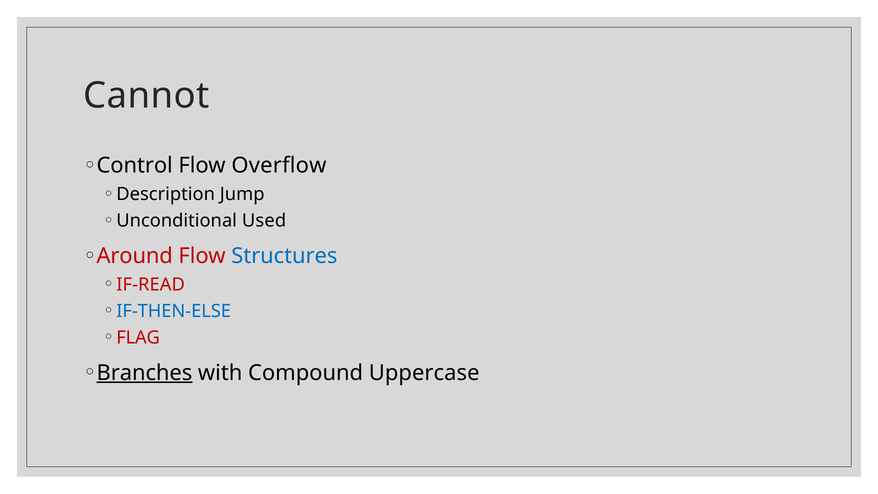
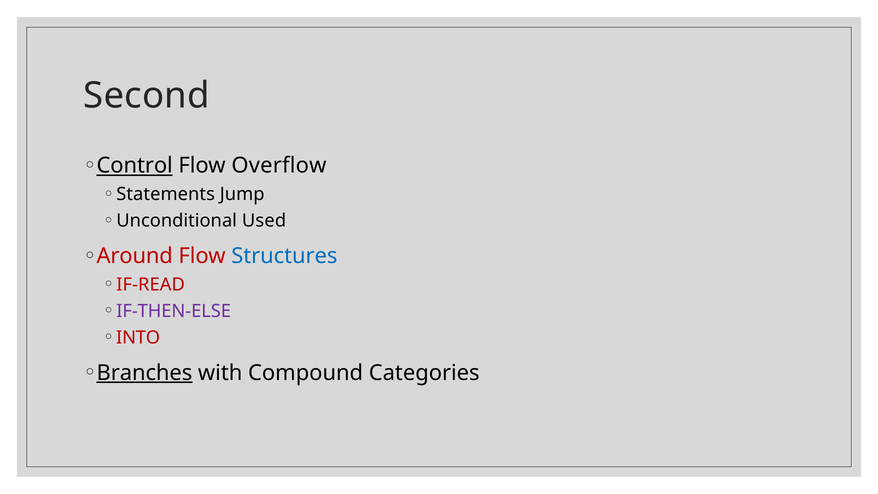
Cannot: Cannot -> Second
Control underline: none -> present
Description: Description -> Statements
IF-THEN-ELSE colour: blue -> purple
FLAG: FLAG -> INTO
Uppercase: Uppercase -> Categories
